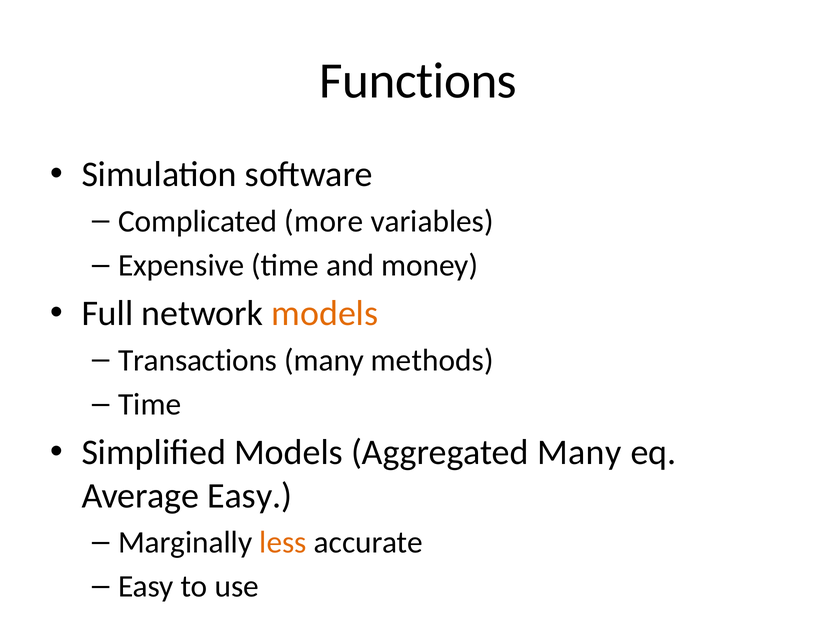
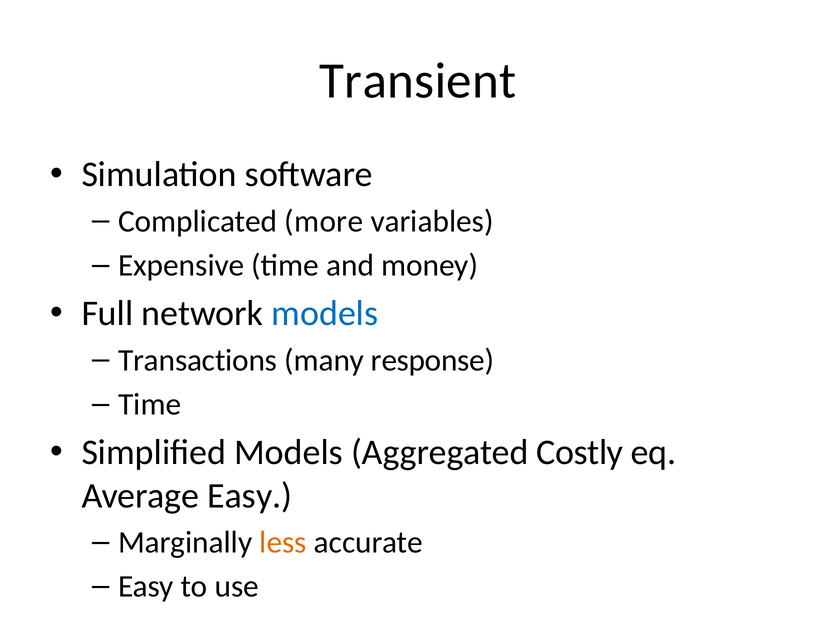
Functions: Functions -> Transient
models at (325, 314) colour: orange -> blue
methods: methods -> response
Aggregated Many: Many -> Costly
